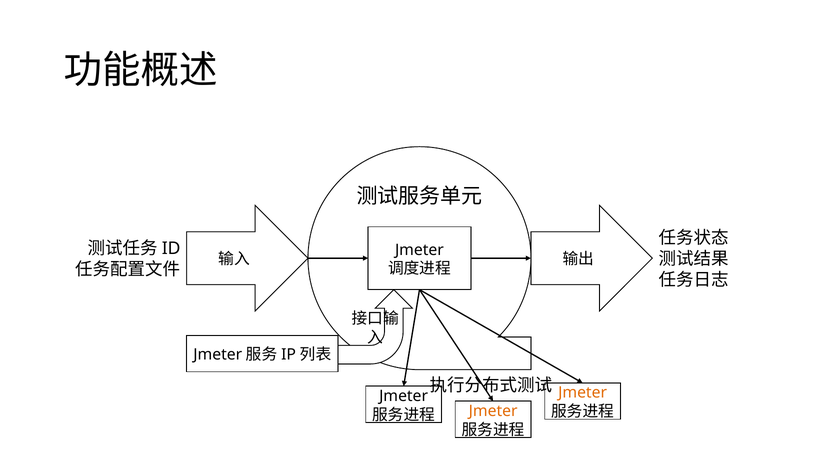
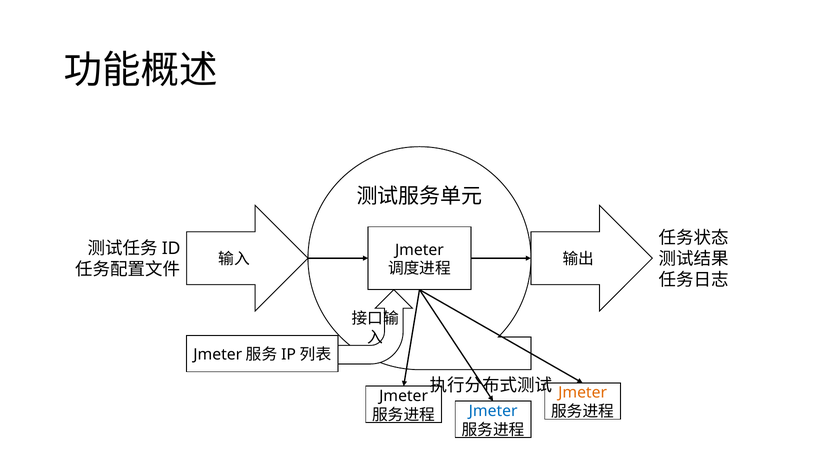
Jmeter at (493, 411) colour: orange -> blue
